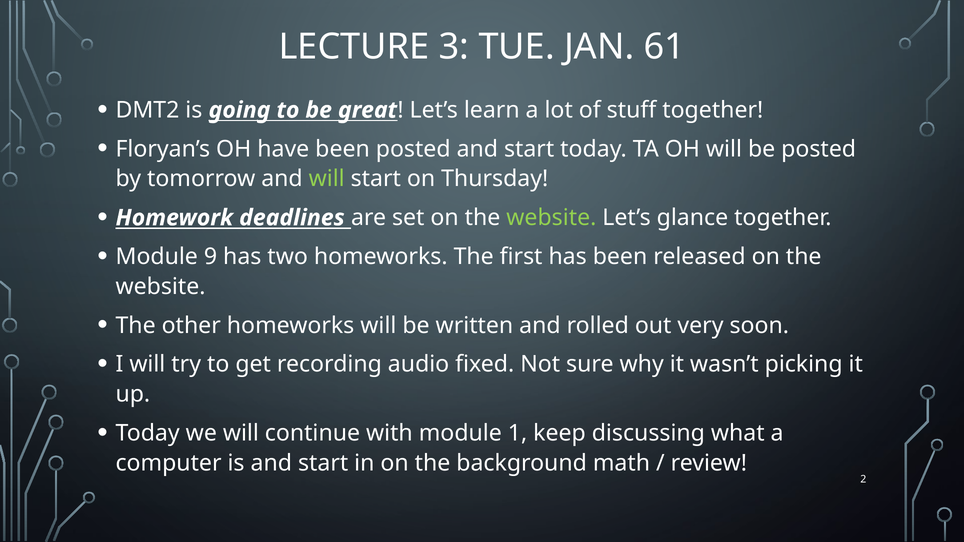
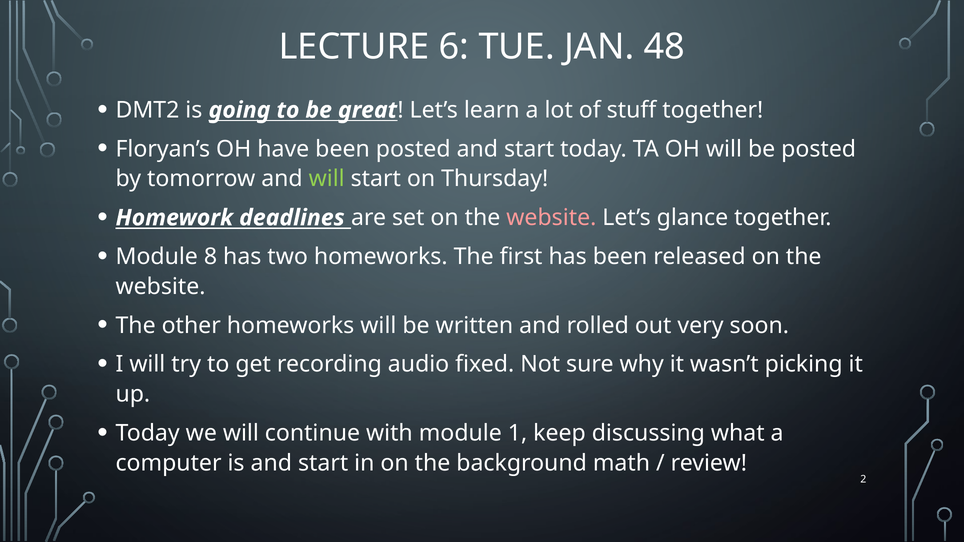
3: 3 -> 6
61: 61 -> 48
website at (551, 218) colour: light green -> pink
9: 9 -> 8
